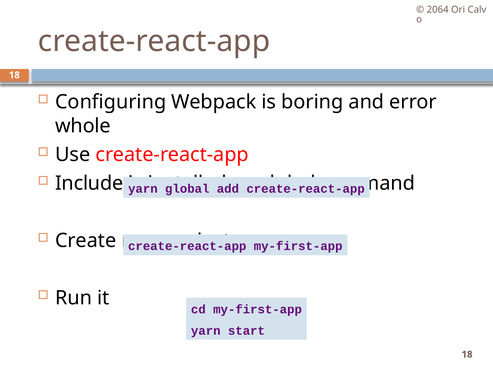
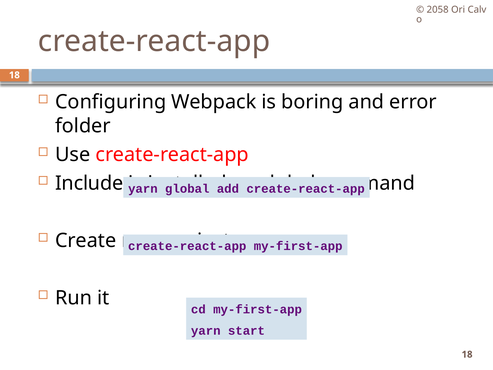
2064: 2064 -> 2058
whole: whole -> folder
